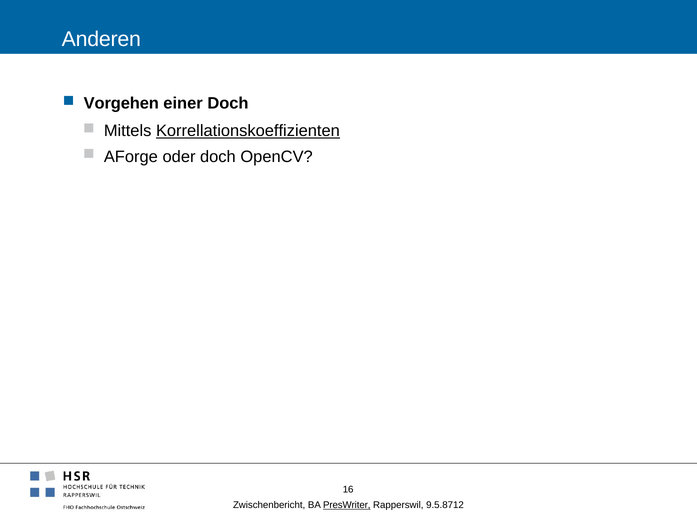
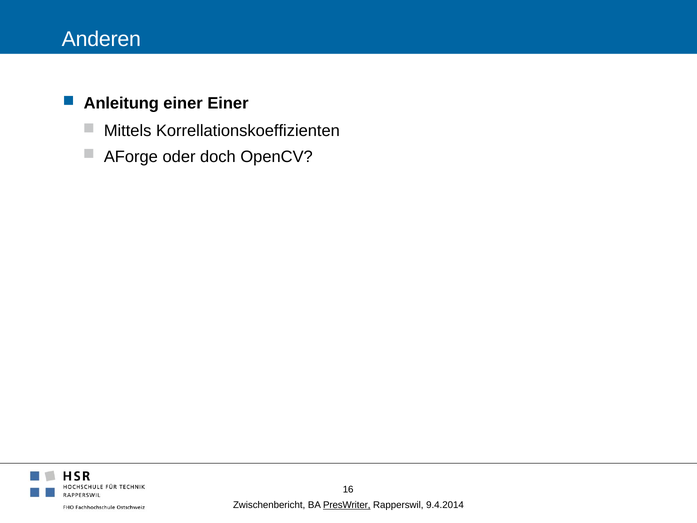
Vorgehen: Vorgehen -> Anleitung
einer Doch: Doch -> Einer
Korrellationskoeffizienten underline: present -> none
9.5.8712: 9.5.8712 -> 9.4.2014
